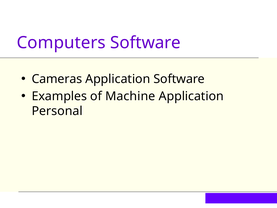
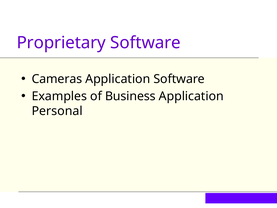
Computers: Computers -> Proprietary
Machine: Machine -> Business
